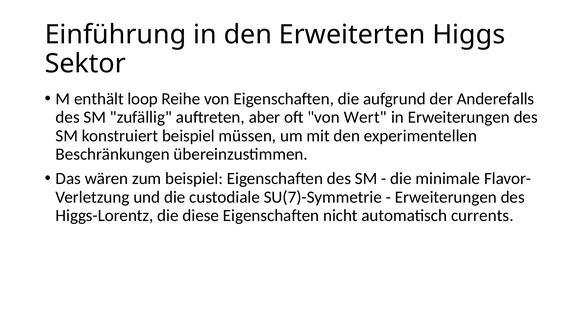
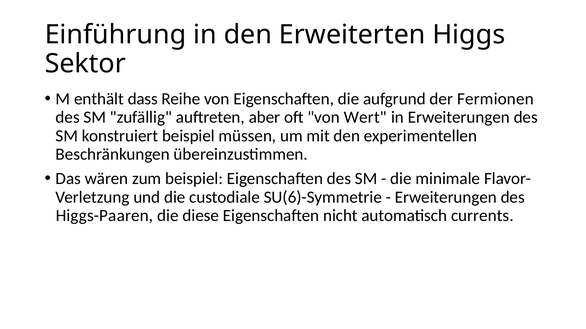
loop: loop -> dass
Anderefalls: Anderefalls -> Fermionen
SU(7)-Symmetrie: SU(7)-Symmetrie -> SU(6)-Symmetrie
Higgs-Lorentz: Higgs-Lorentz -> Higgs-Paaren
